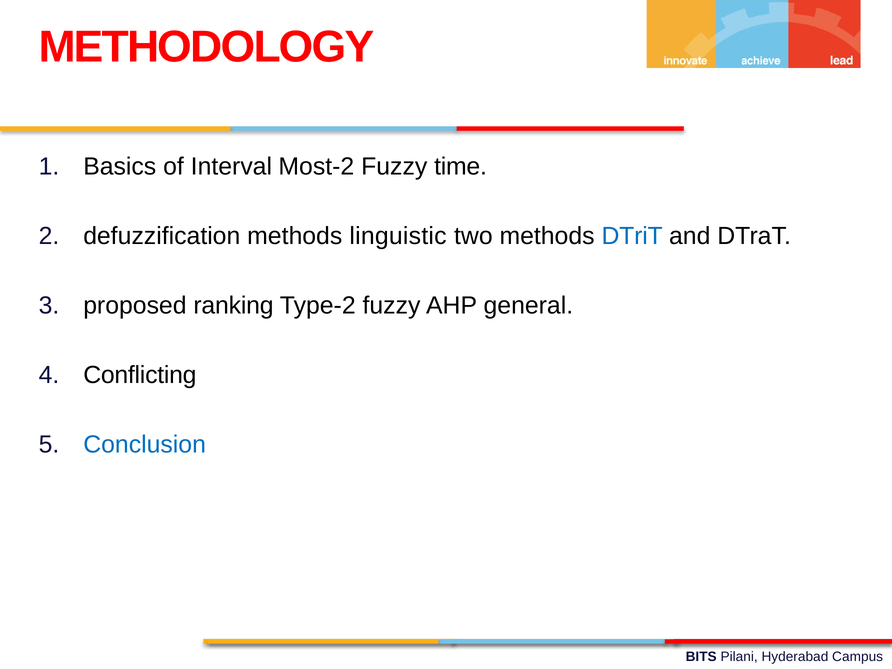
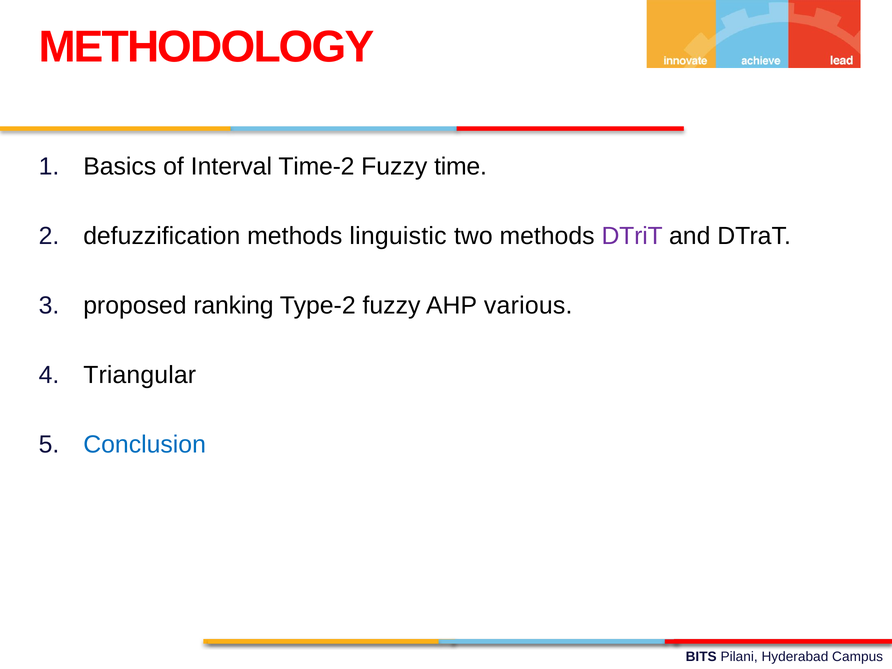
Most-2: Most-2 -> Time-2
DTriT colour: blue -> purple
general: general -> various
Conflicting: Conflicting -> Triangular
